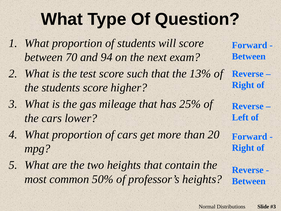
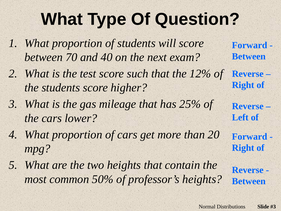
94: 94 -> 40
13%: 13% -> 12%
